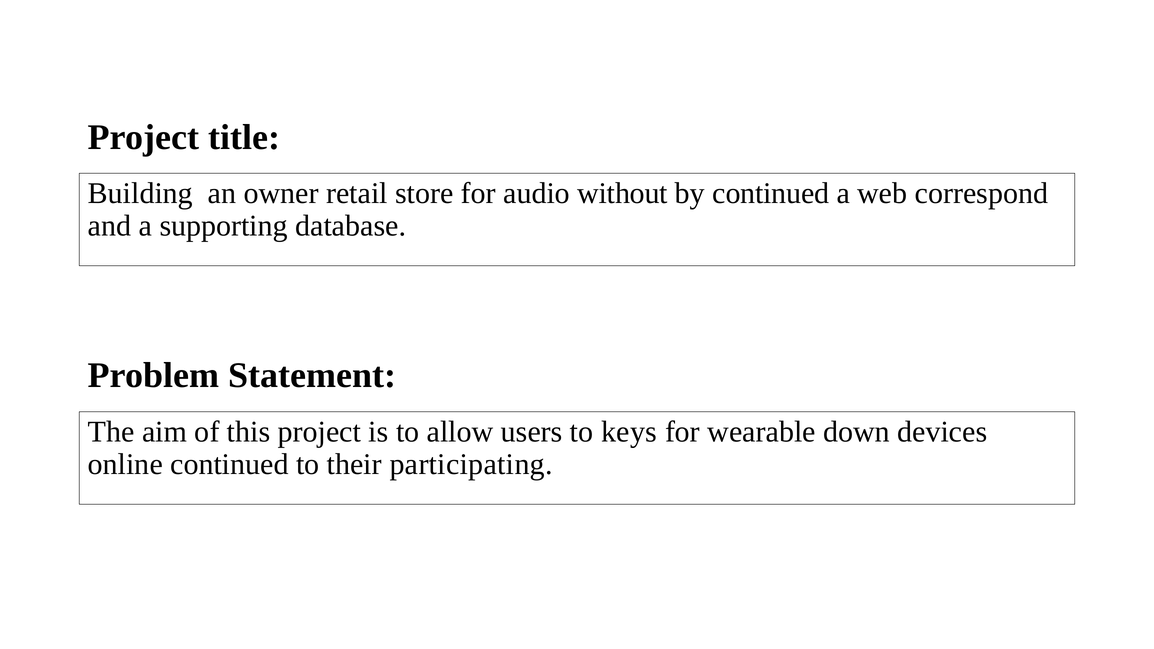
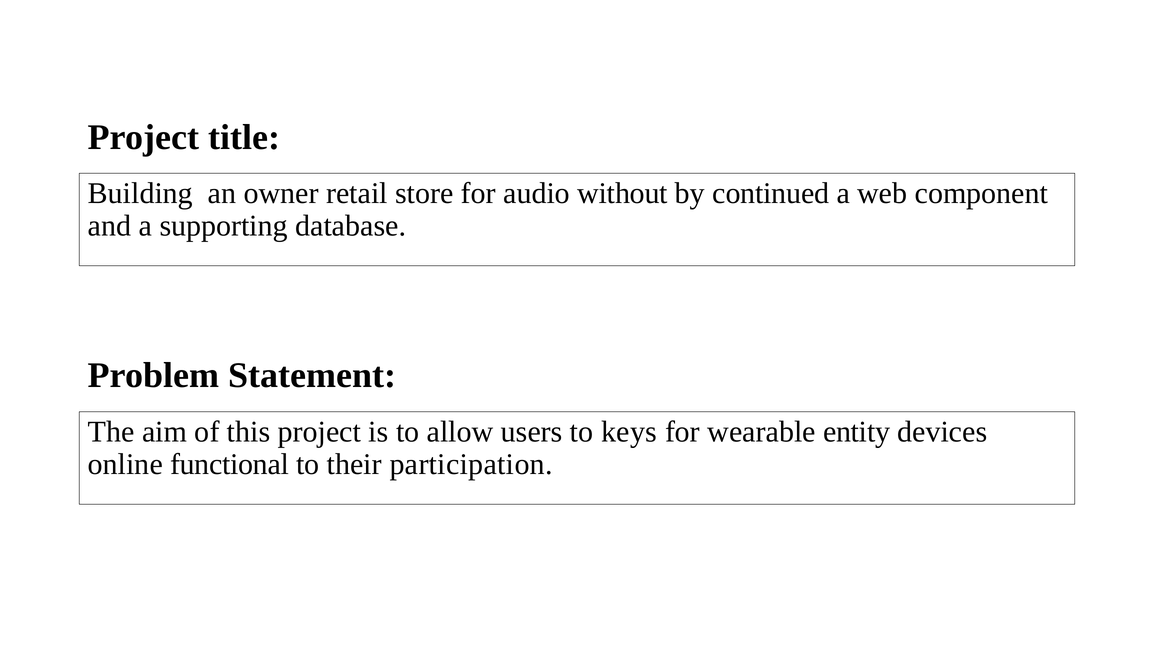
correspond: correspond -> component
down: down -> entity
online continued: continued -> functional
participating: participating -> participation
